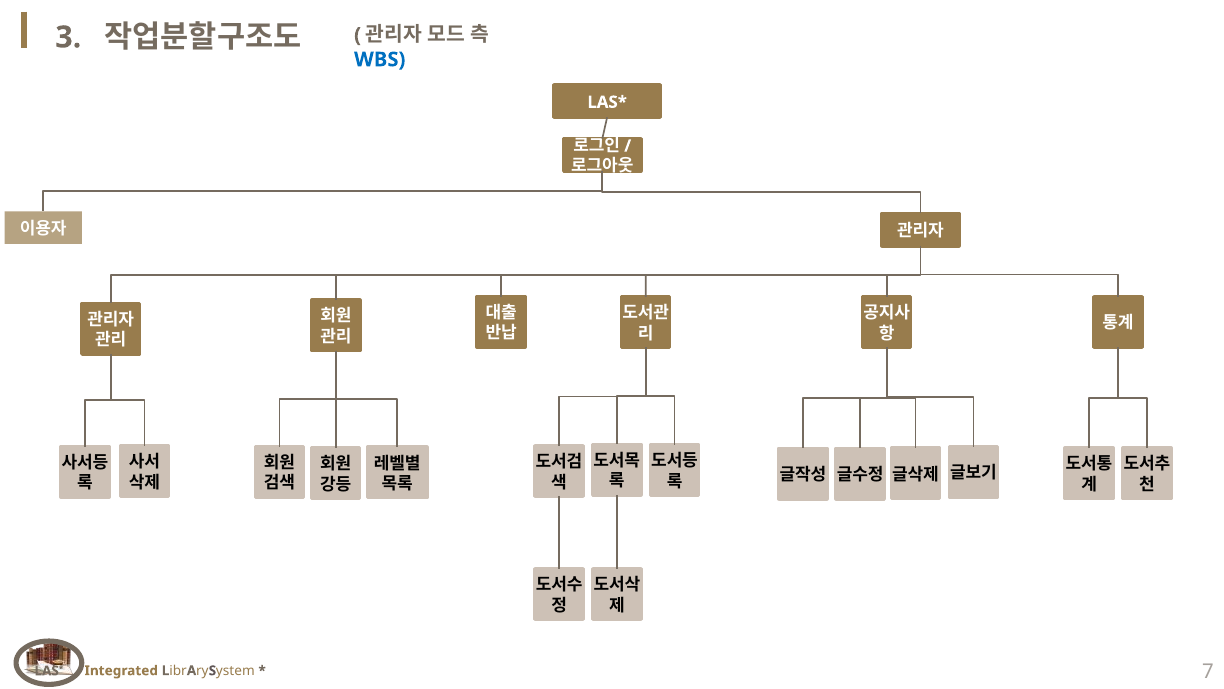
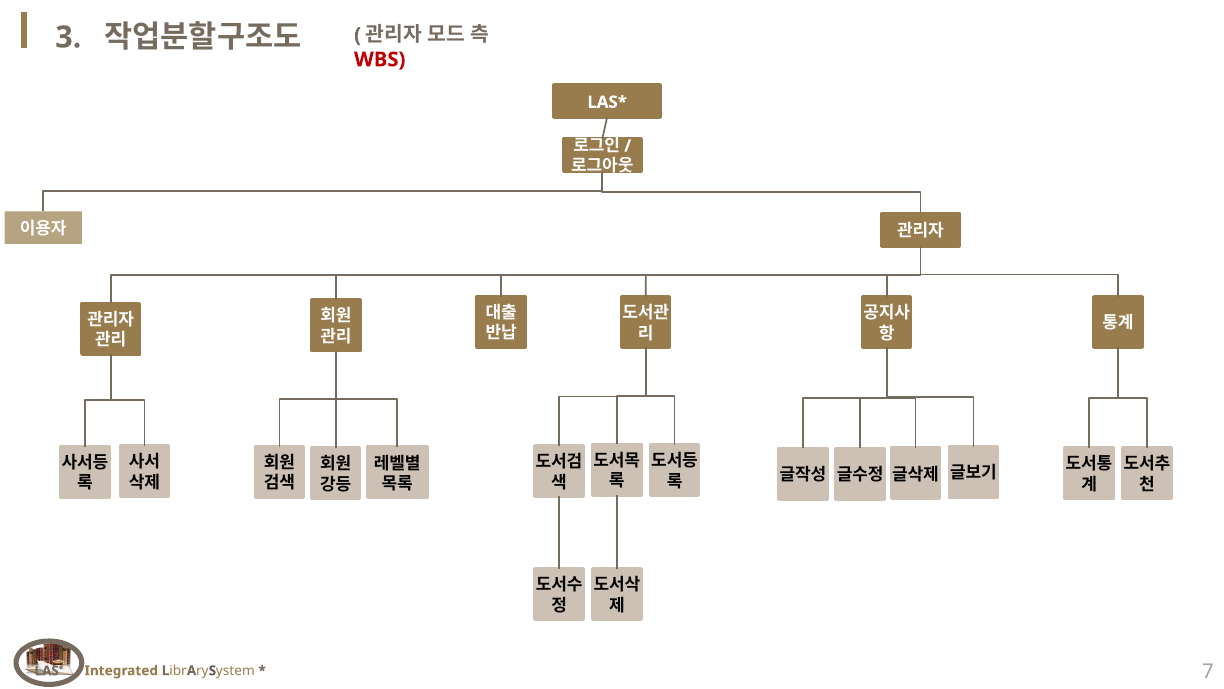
WBS colour: blue -> red
